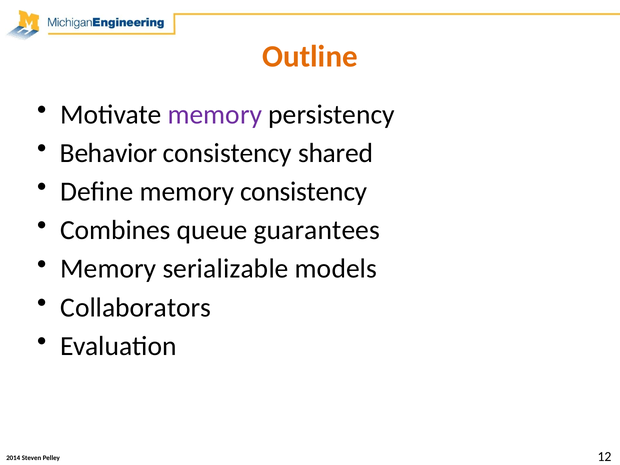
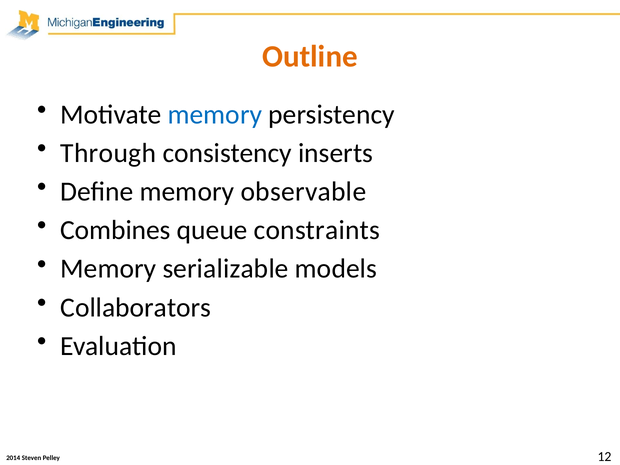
memory at (215, 115) colour: purple -> blue
Behavior: Behavior -> Through
shared: shared -> inserts
memory consistency: consistency -> observable
guarantees: guarantees -> constraints
